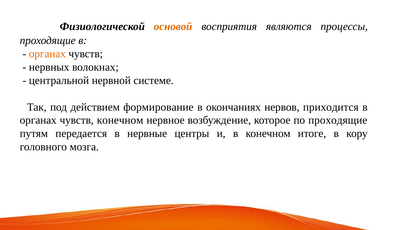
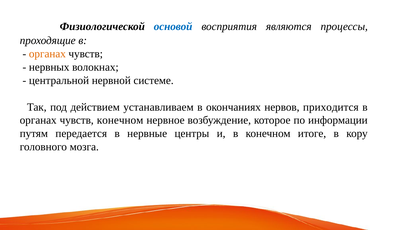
основой colour: orange -> blue
формирование: формирование -> устанавливаем
по проходящие: проходящие -> информации
